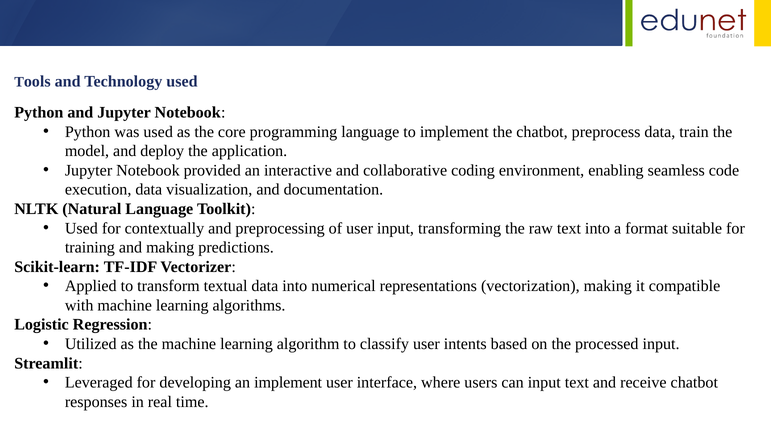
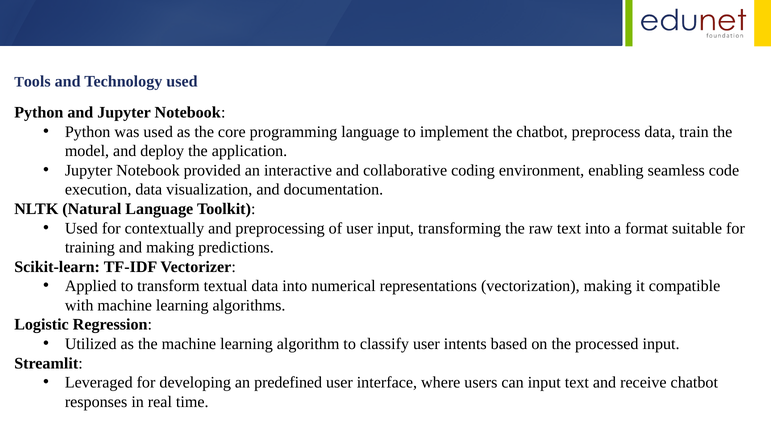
an implement: implement -> predefined
